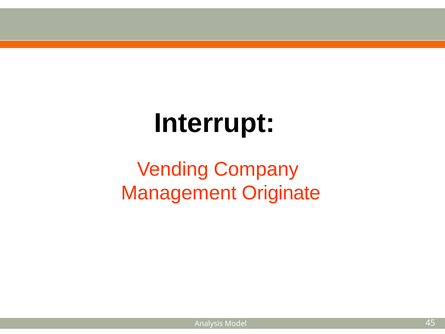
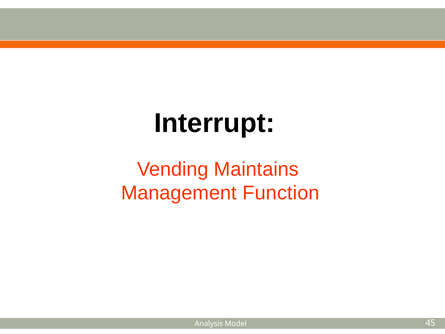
Company: Company -> Maintains
Originate: Originate -> Function
